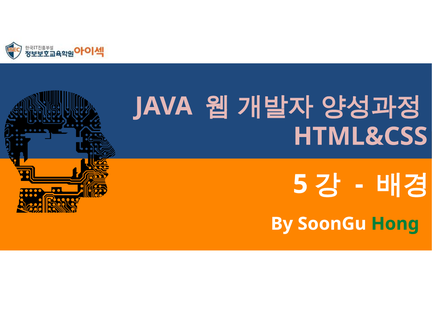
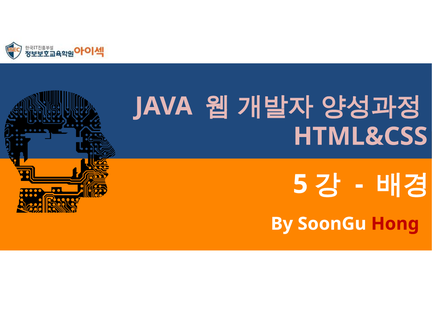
Hong colour: green -> red
